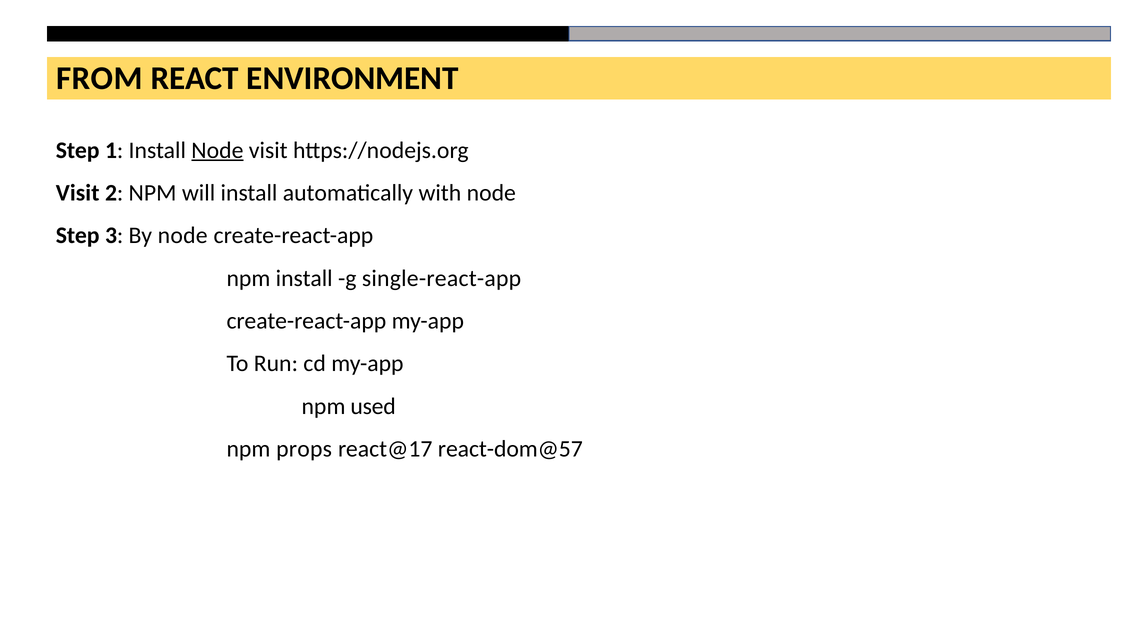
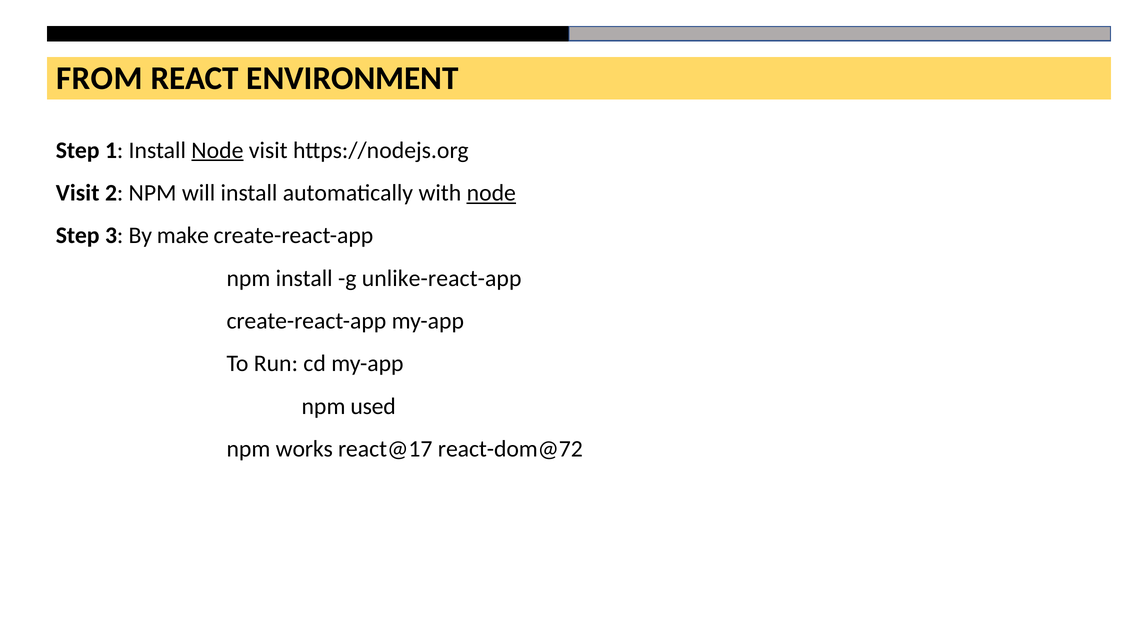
node at (491, 193) underline: none -> present
By node: node -> make
single-react-app: single-react-app -> unlike-react-app
props: props -> works
react-dom@57: react-dom@57 -> react-dom@72
